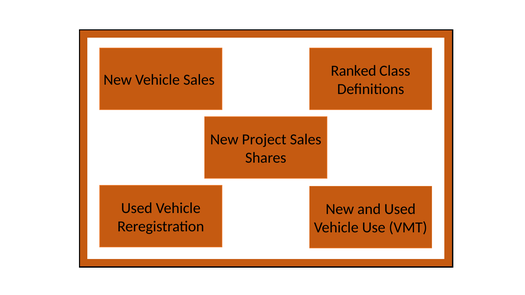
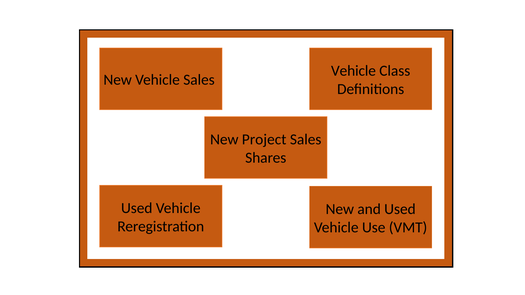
Ranked at (354, 71): Ranked -> Vehicle
